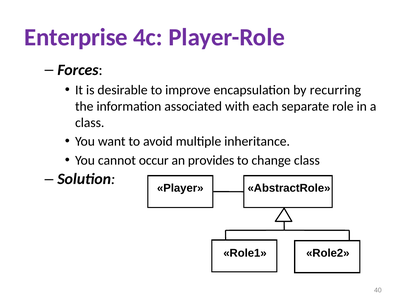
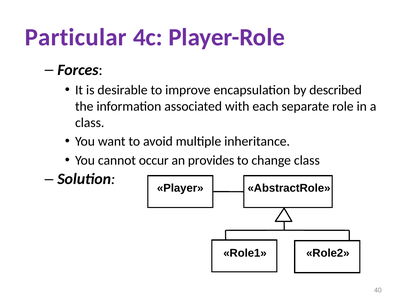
Enterprise: Enterprise -> Particular
recurring: recurring -> described
